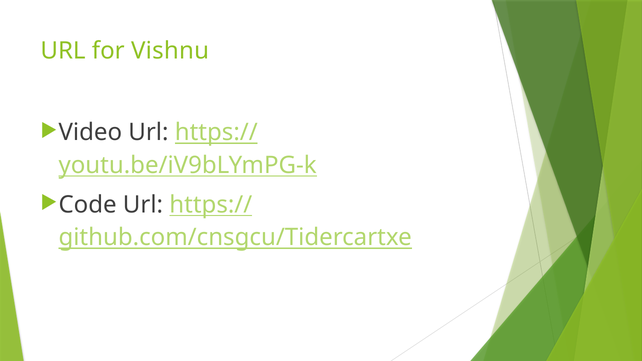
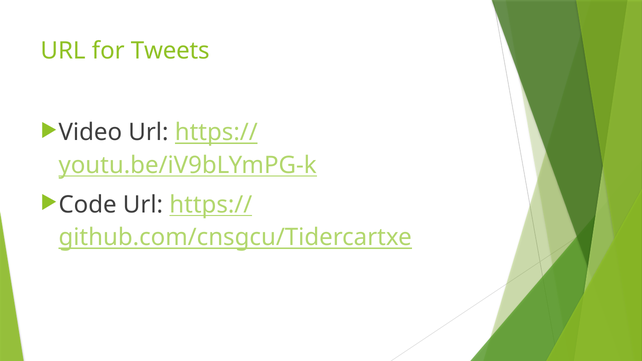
Vishnu: Vishnu -> Tweets
